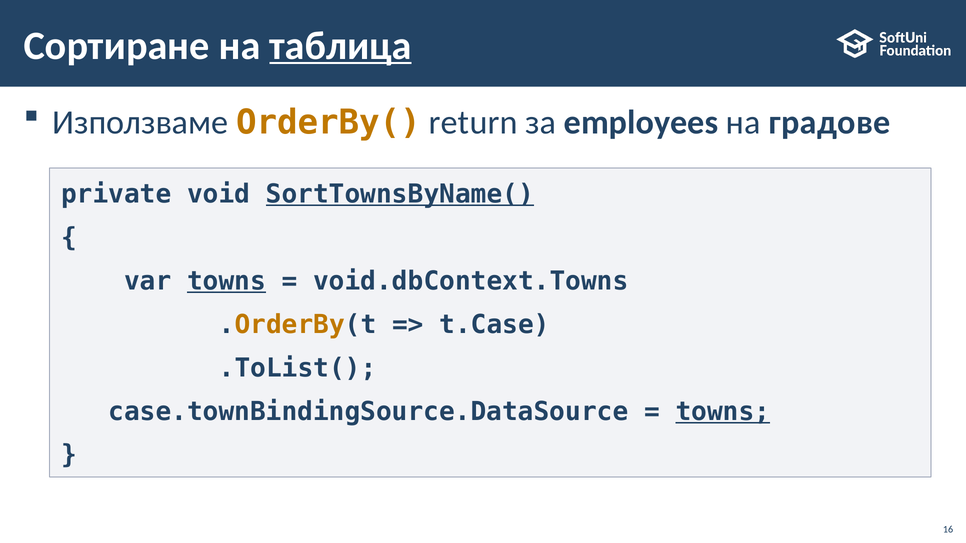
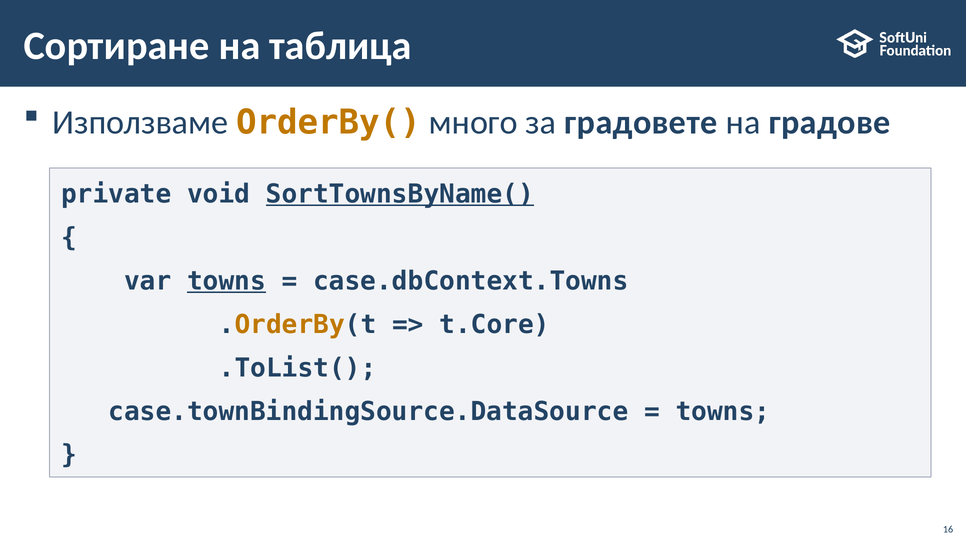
таблица underline: present -> none
return: return -> много
employees: employees -> градовете
void.dbContext.Towns: void.dbContext.Towns -> case.dbContext.Towns
t.Case: t.Case -> t.Core
towns at (723, 412) underline: present -> none
